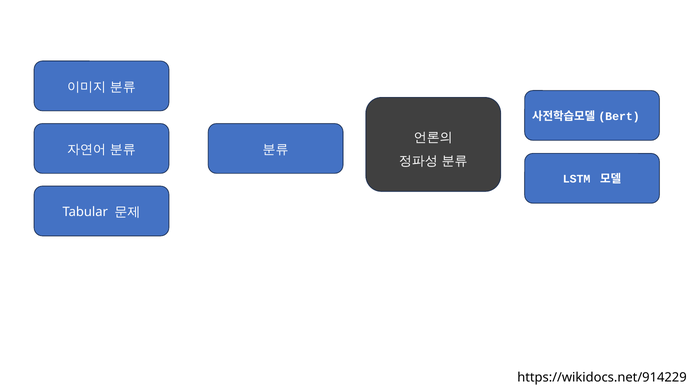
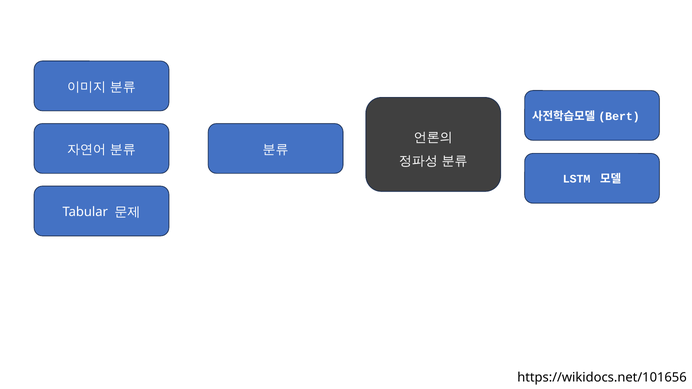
https://wikidocs.net/914229: https://wikidocs.net/914229 -> https://wikidocs.net/101656
